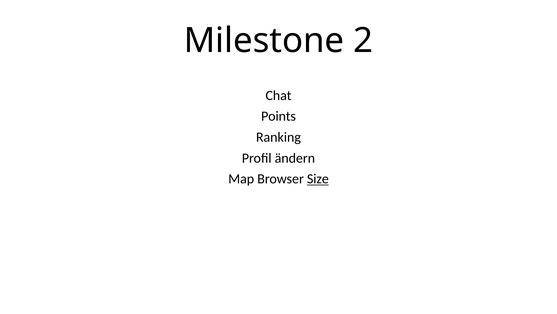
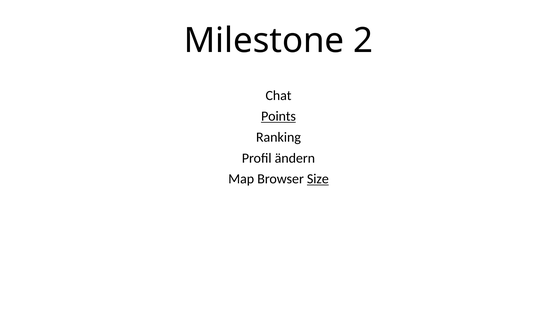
Points underline: none -> present
